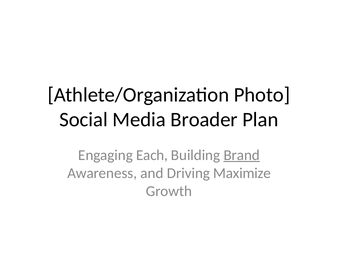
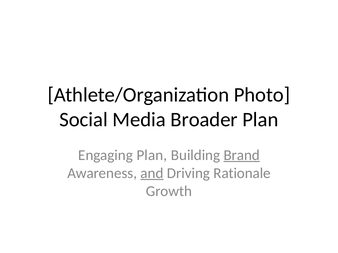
Engaging Each: Each -> Plan
and underline: none -> present
Maximize: Maximize -> Rationale
